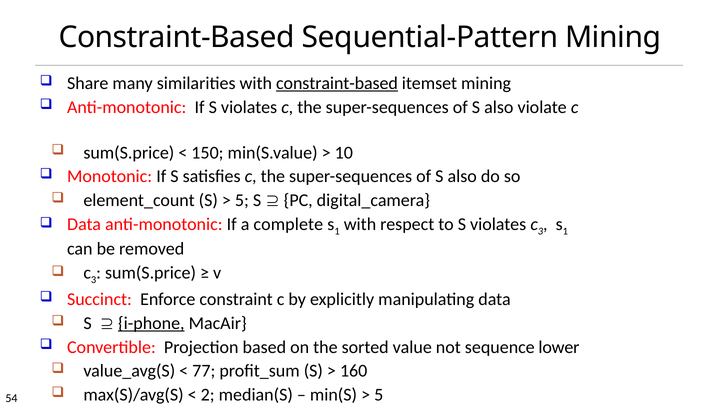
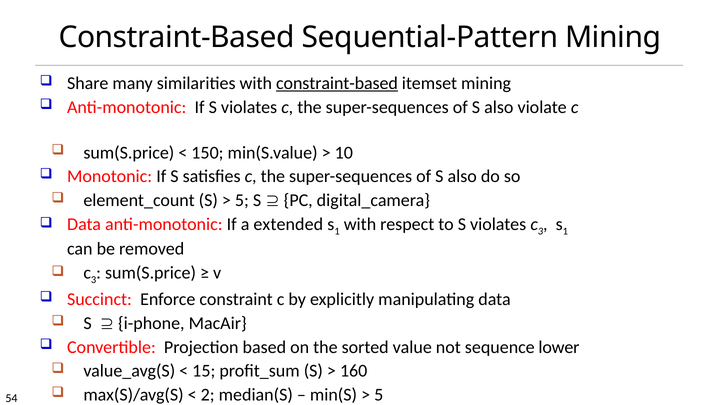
complete: complete -> extended
i-phone underline: present -> none
77: 77 -> 15
